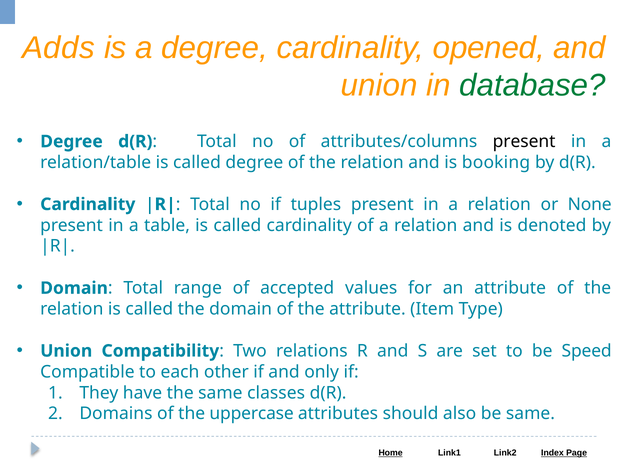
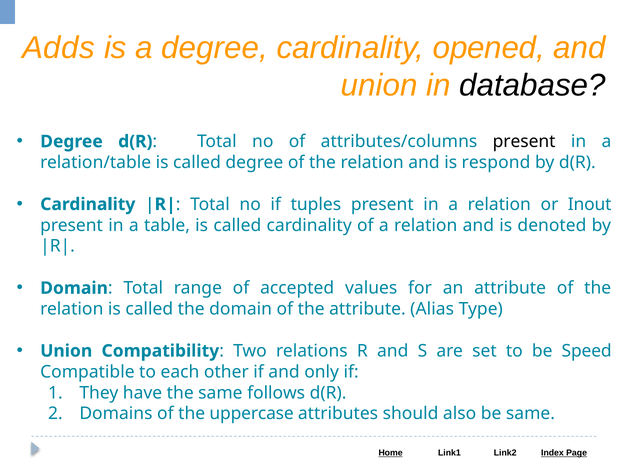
database colour: green -> black
booking: booking -> respond
None: None -> Inout
Item: Item -> Alias
classes: classes -> follows
